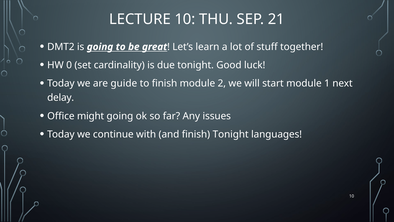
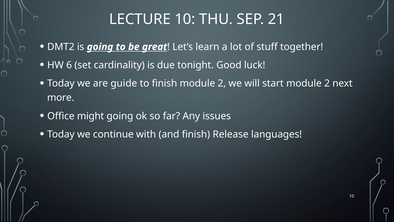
0: 0 -> 6
start module 1: 1 -> 2
delay: delay -> more
finish Tonight: Tonight -> Release
